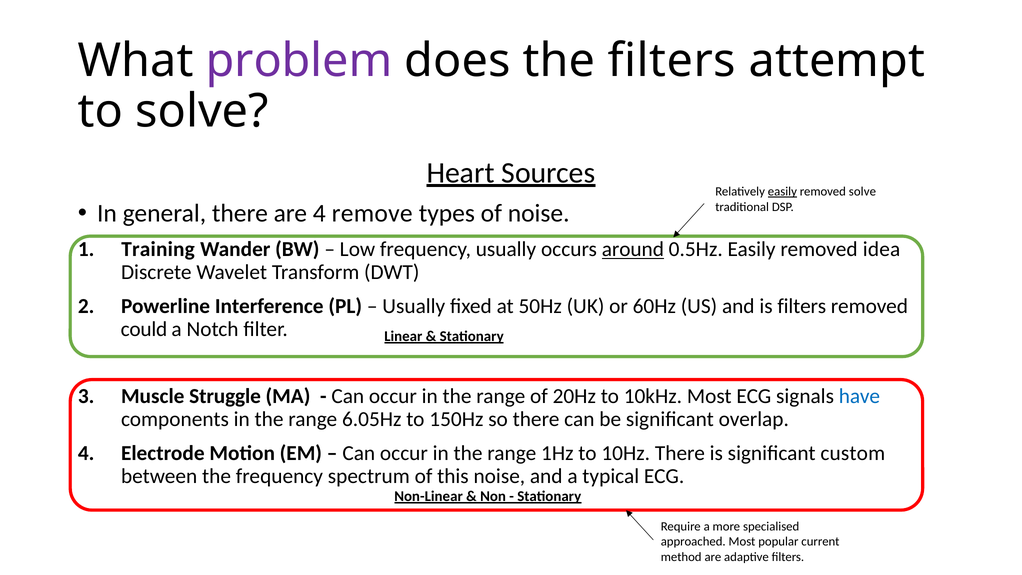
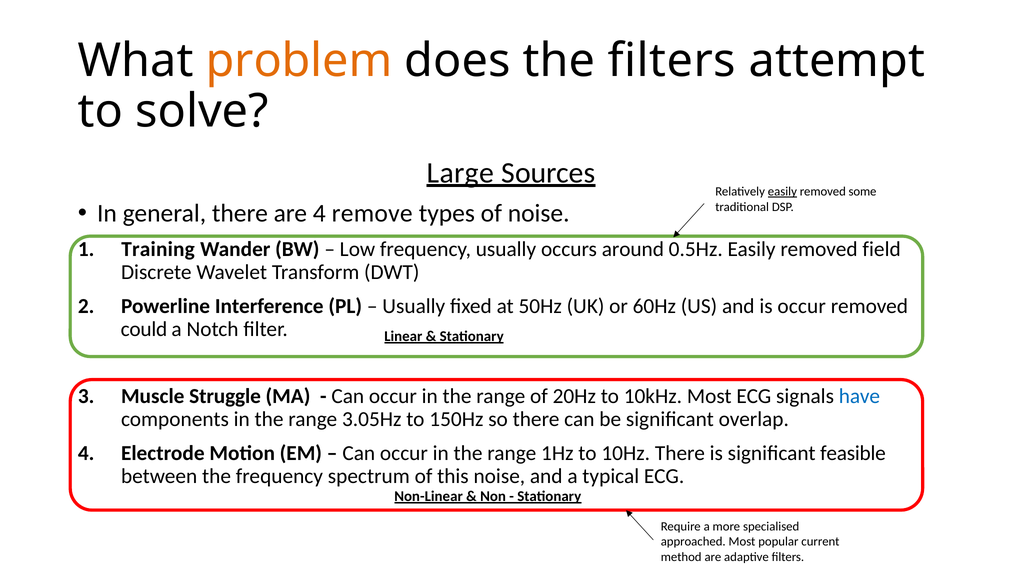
problem colour: purple -> orange
Heart: Heart -> Large
removed solve: solve -> some
around underline: present -> none
idea: idea -> field
is filters: filters -> occur
6.05Hz: 6.05Hz -> 3.05Hz
custom: custom -> feasible
